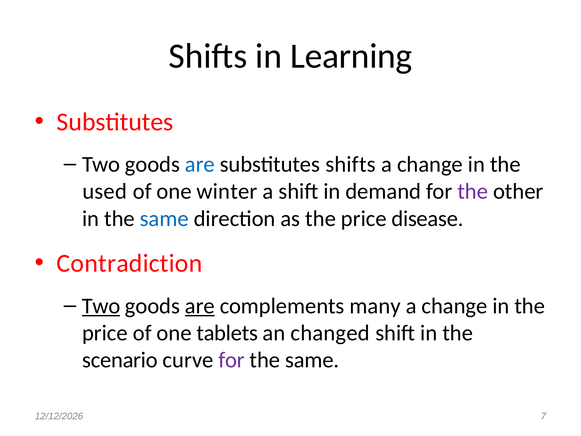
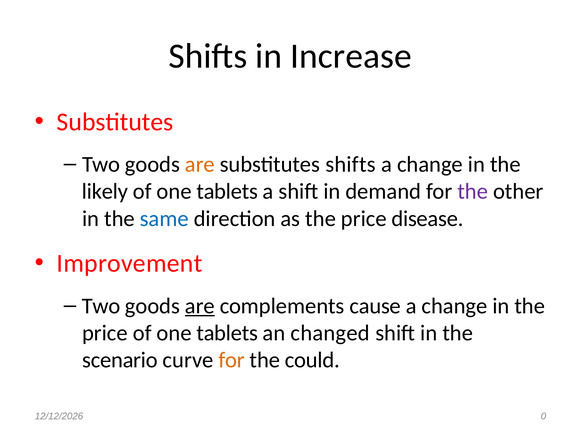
Learning: Learning -> Increase
are at (200, 164) colour: blue -> orange
used: used -> likely
winter at (227, 191): winter -> tablets
Contradiction: Contradiction -> Improvement
Two at (101, 306) underline: present -> none
many: many -> cause
for at (232, 360) colour: purple -> orange
same at (312, 360): same -> could
7: 7 -> 0
